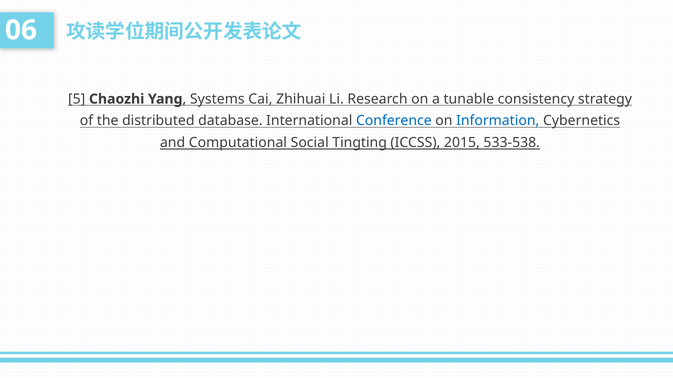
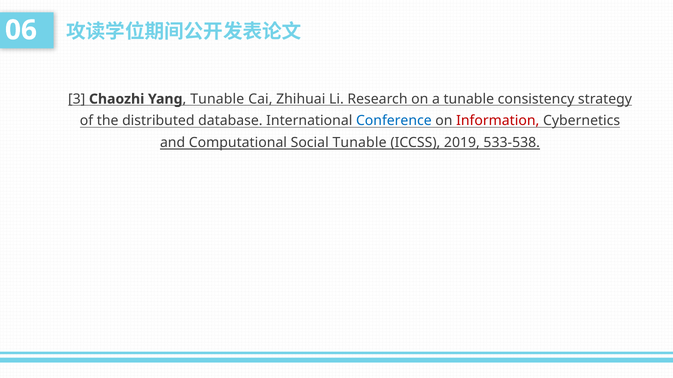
5: 5 -> 3
Systems at (217, 99): Systems -> Tunable
Information colour: blue -> red
Social Tingting: Tingting -> Tunable
2015: 2015 -> 2019
